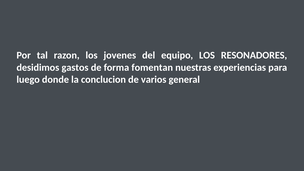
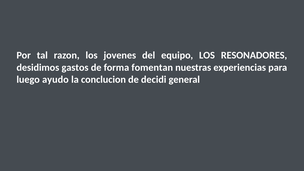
donde: donde -> ayudo
varios: varios -> decidi
